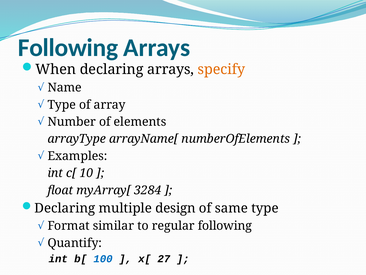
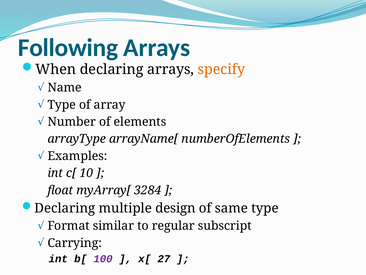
regular following: following -> subscript
Quantify: Quantify -> Carrying
100 colour: blue -> purple
